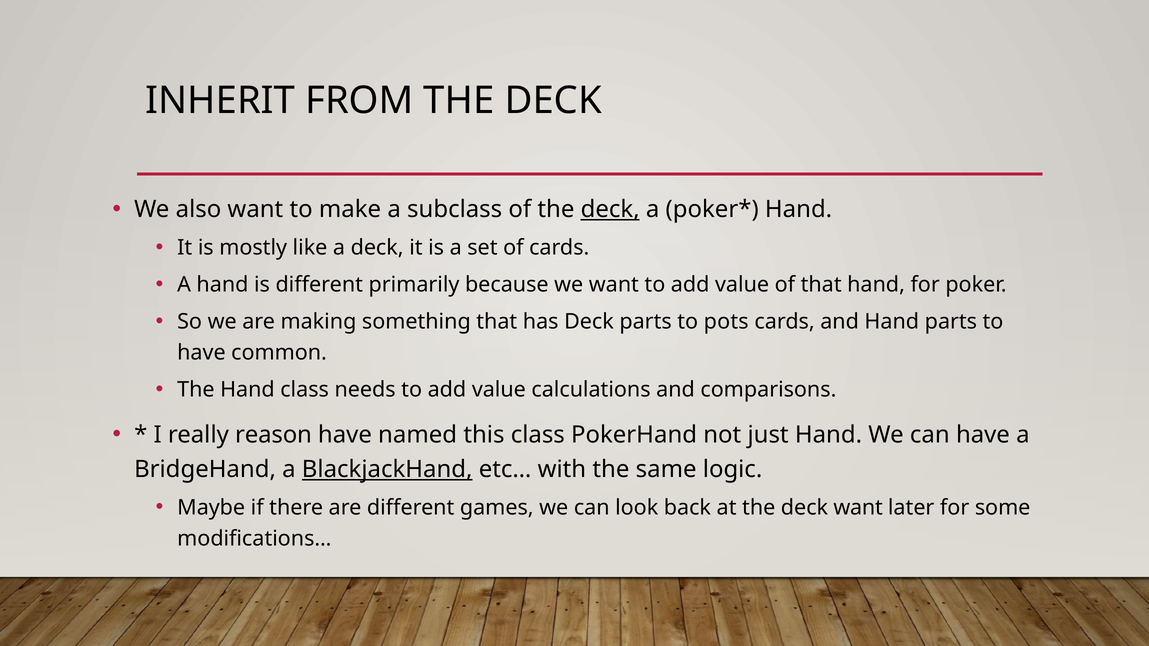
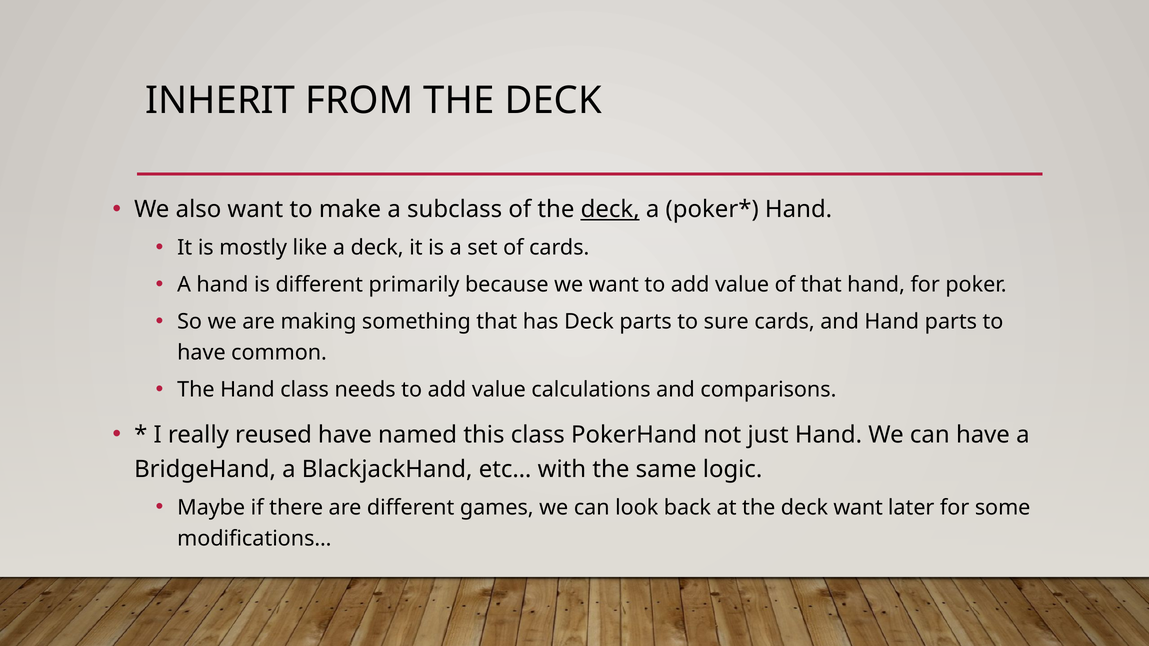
pots: pots -> sure
reason: reason -> reused
BlackjackHand underline: present -> none
